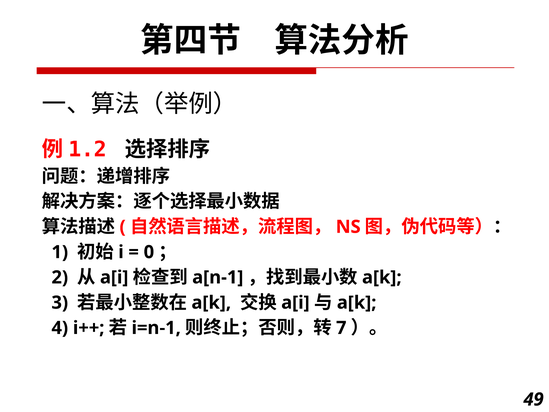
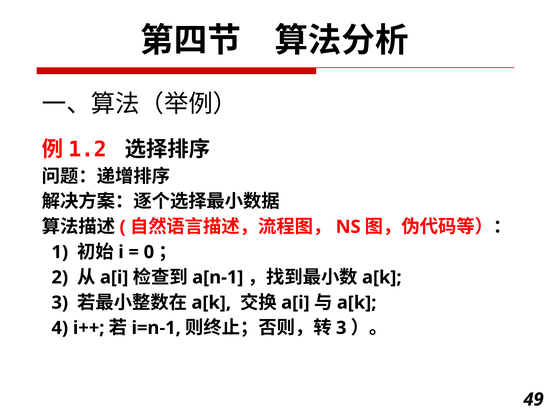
7 at (341, 328): 7 -> 3
